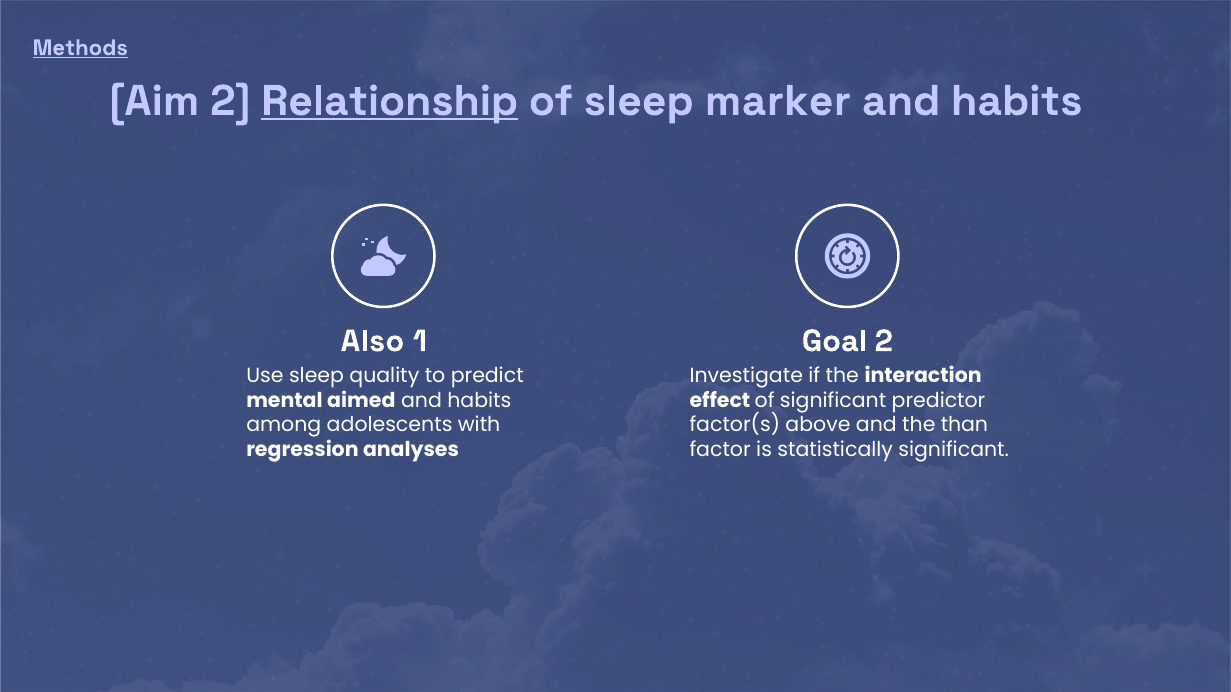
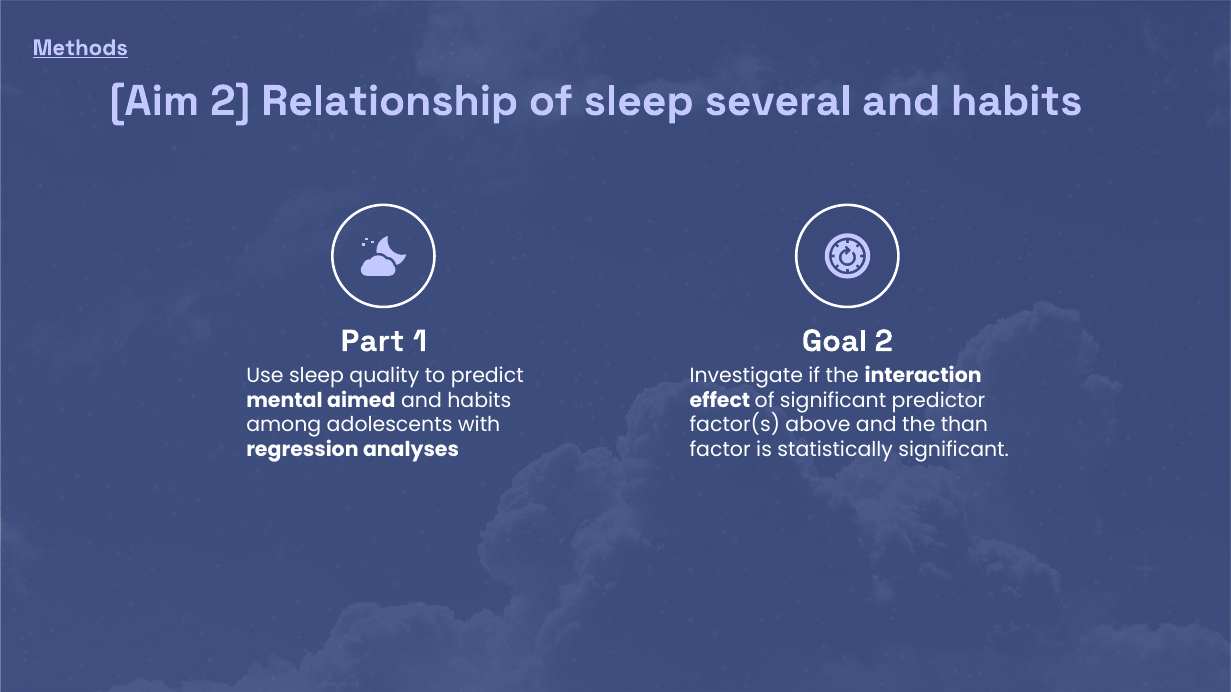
Relationship underline: present -> none
marker: marker -> several
Also: Also -> Part
